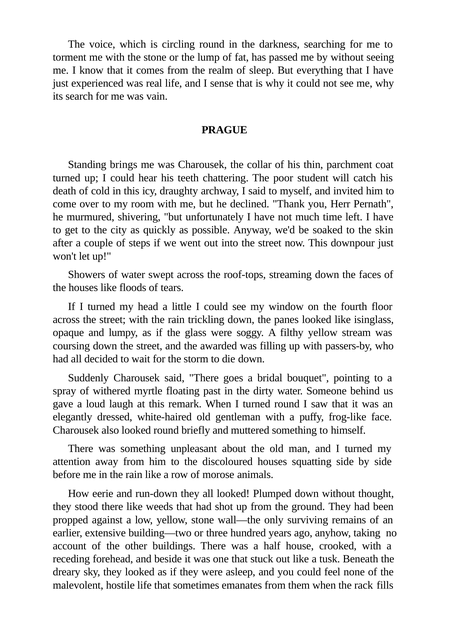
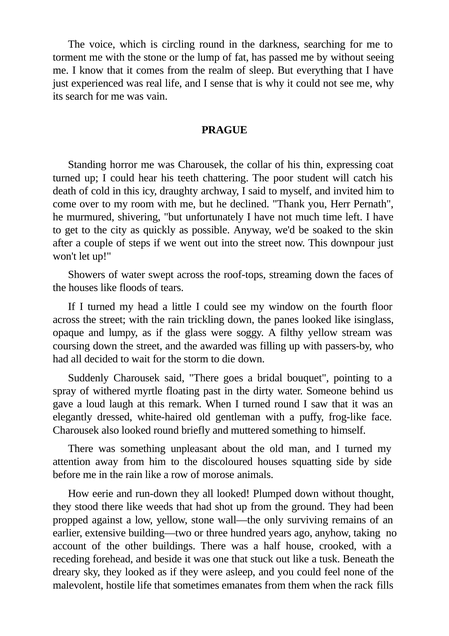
brings: brings -> horror
parchment: parchment -> expressing
